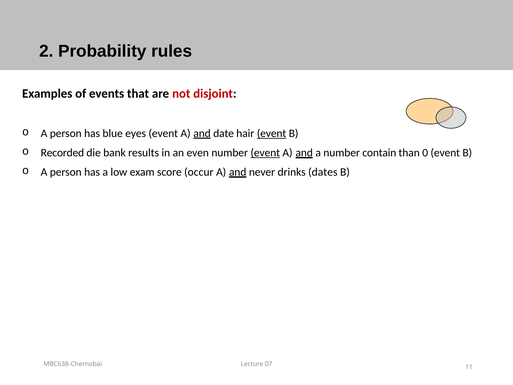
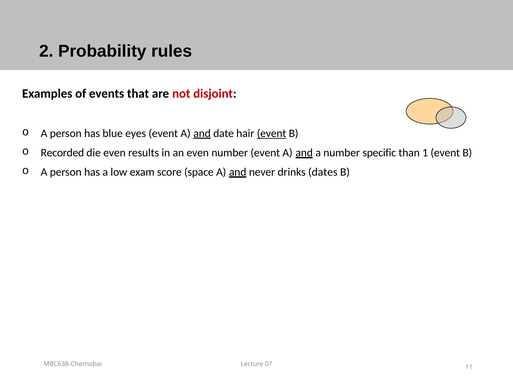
die bank: bank -> even
event at (265, 153) underline: present -> none
contain: contain -> specific
0: 0 -> 1
occur: occur -> space
